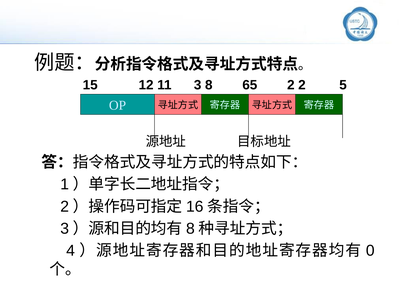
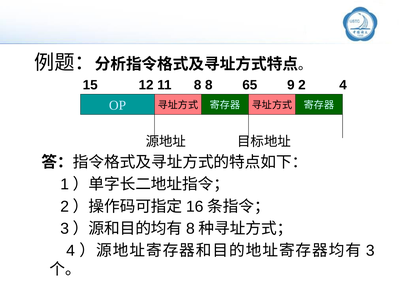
11 3: 3 -> 8
65 2: 2 -> 9
2 5: 5 -> 4
0 at (370, 250): 0 -> 3
